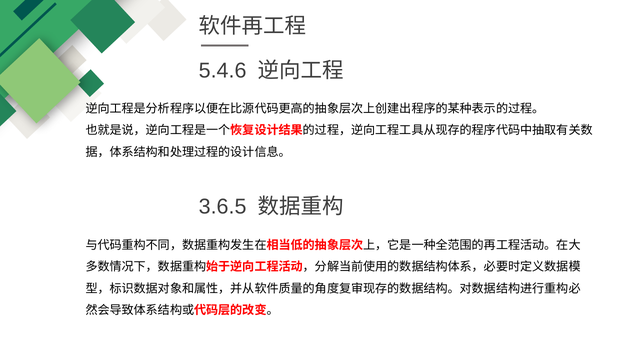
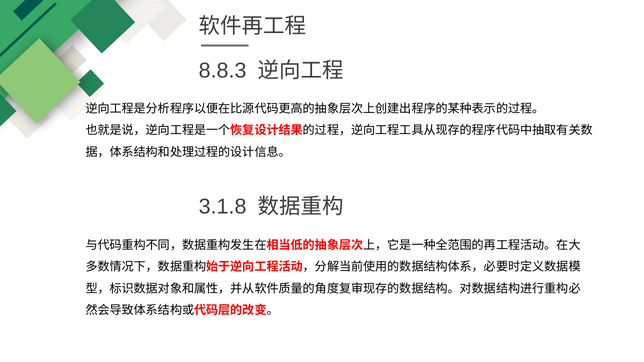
5.4.6: 5.4.6 -> 8.8.3
3.6.5: 3.6.5 -> 3.1.8
